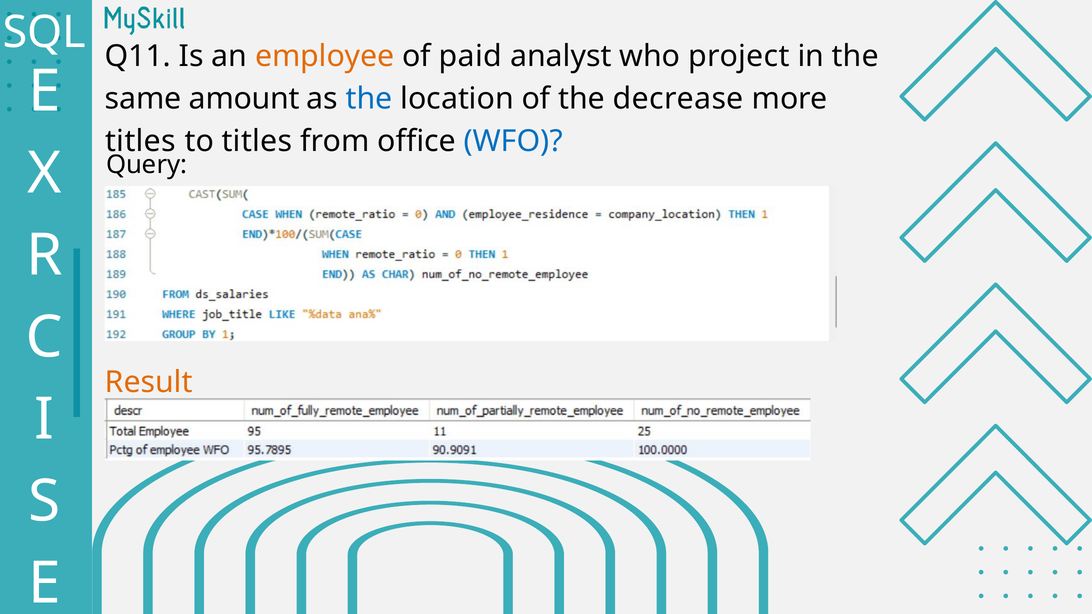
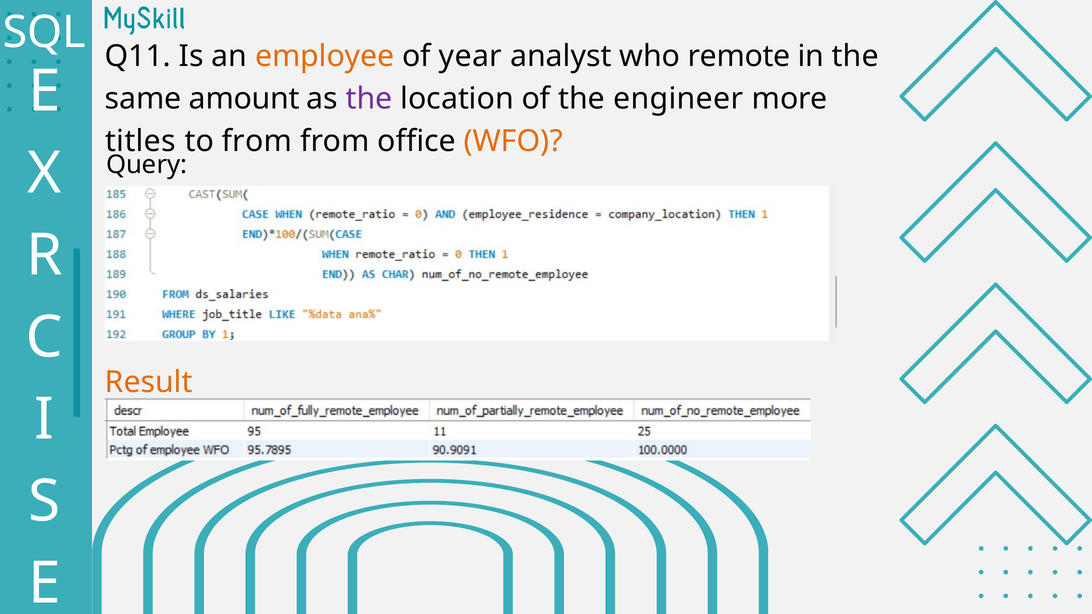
paid: paid -> year
project: project -> remote
the at (369, 99) colour: blue -> purple
decrease: decrease -> engineer
to titles: titles -> from
WFO colour: blue -> orange
